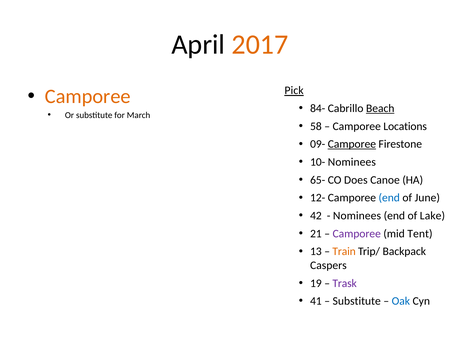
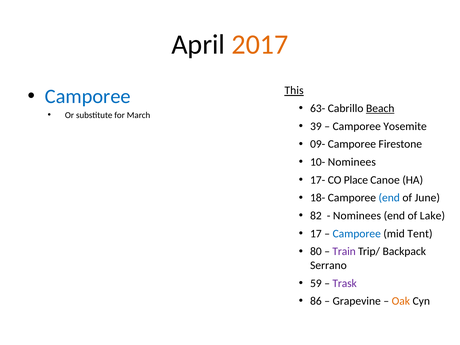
Pick: Pick -> This
Camporee at (88, 97) colour: orange -> blue
84-: 84- -> 63-
58: 58 -> 39
Locations: Locations -> Yosemite
Camporee at (352, 144) underline: present -> none
65-: 65- -> 17-
Does: Does -> Place
12-: 12- -> 18-
42: 42 -> 82
21: 21 -> 17
Camporee at (357, 234) colour: purple -> blue
13: 13 -> 80
Train colour: orange -> purple
Caspers: Caspers -> Serrano
19: 19 -> 59
41: 41 -> 86
Substitute at (357, 301): Substitute -> Grapevine
Oak colour: blue -> orange
